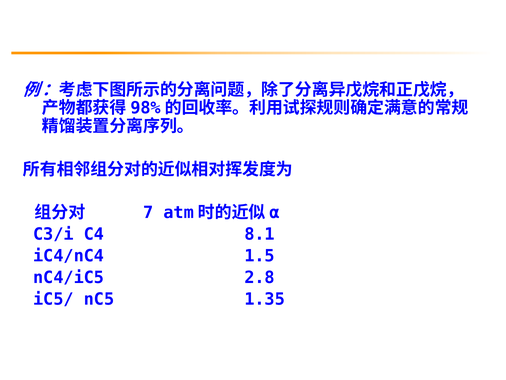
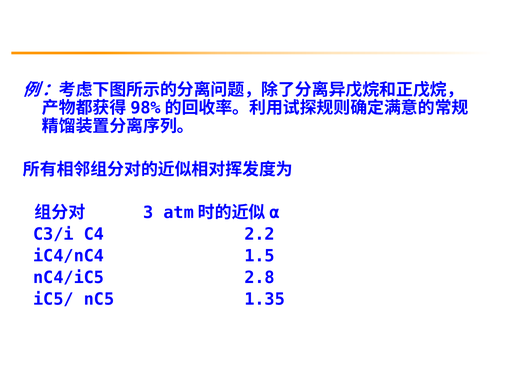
7: 7 -> 3
8.1: 8.1 -> 2.2
